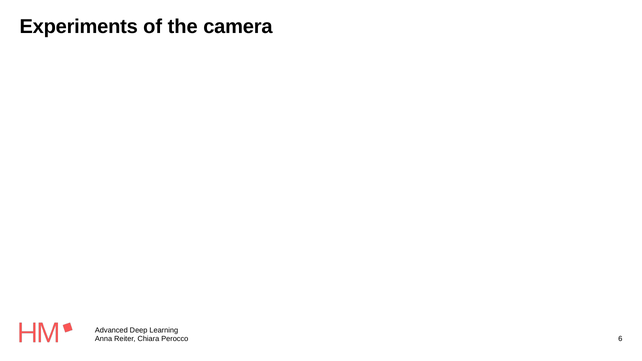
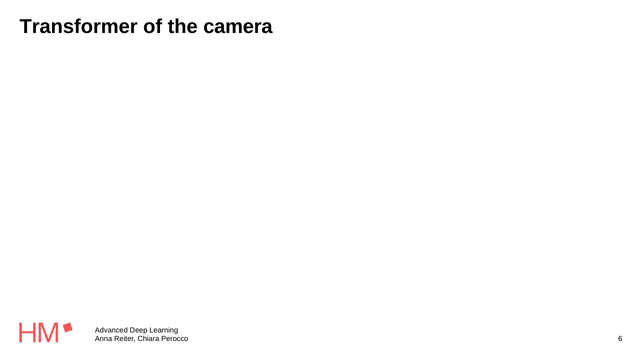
Experiments: Experiments -> Transformer
